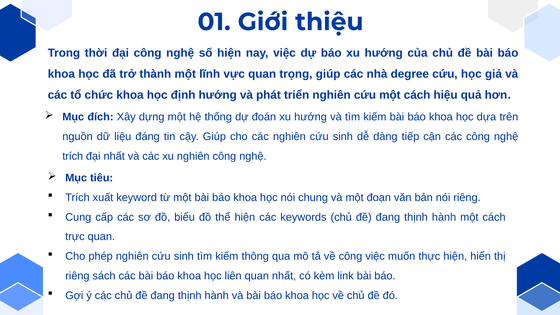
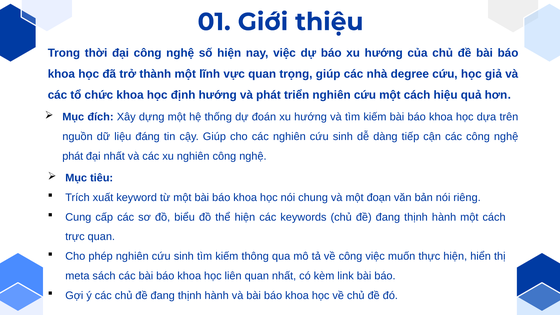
trích at (73, 156): trích -> phát
riêng at (77, 276): riêng -> meta
